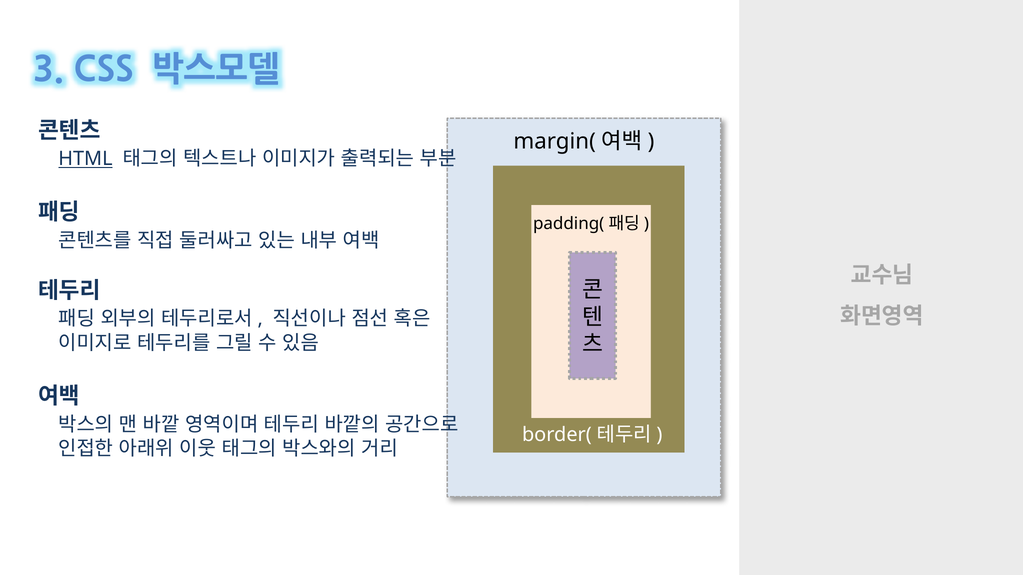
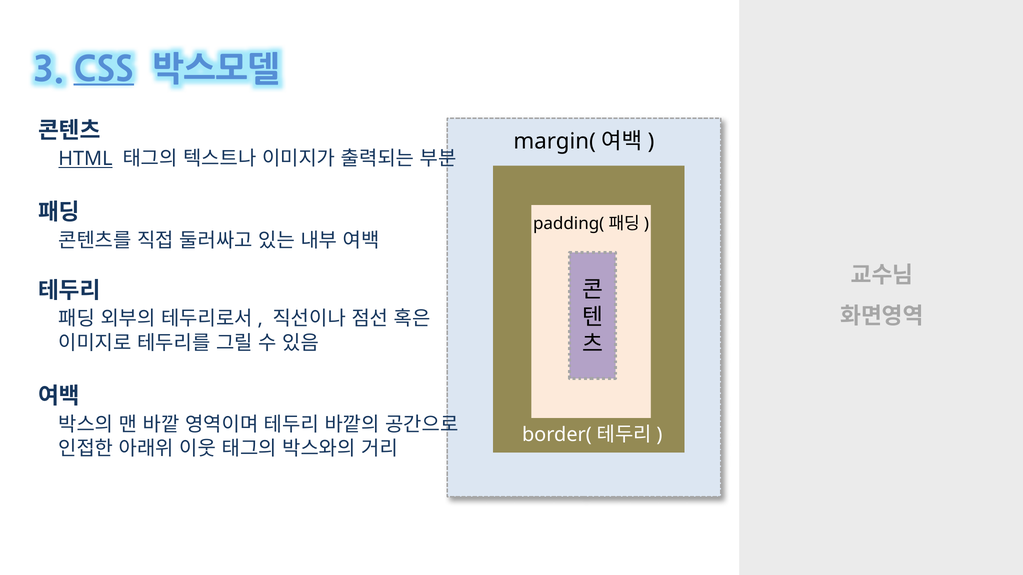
CSS underline: none -> present
